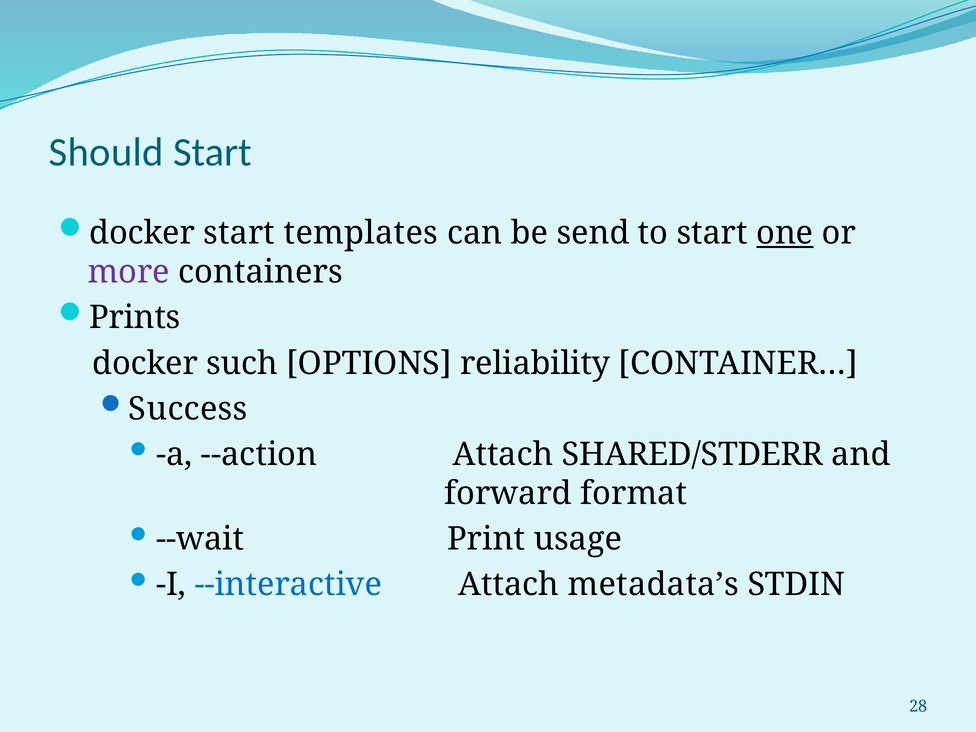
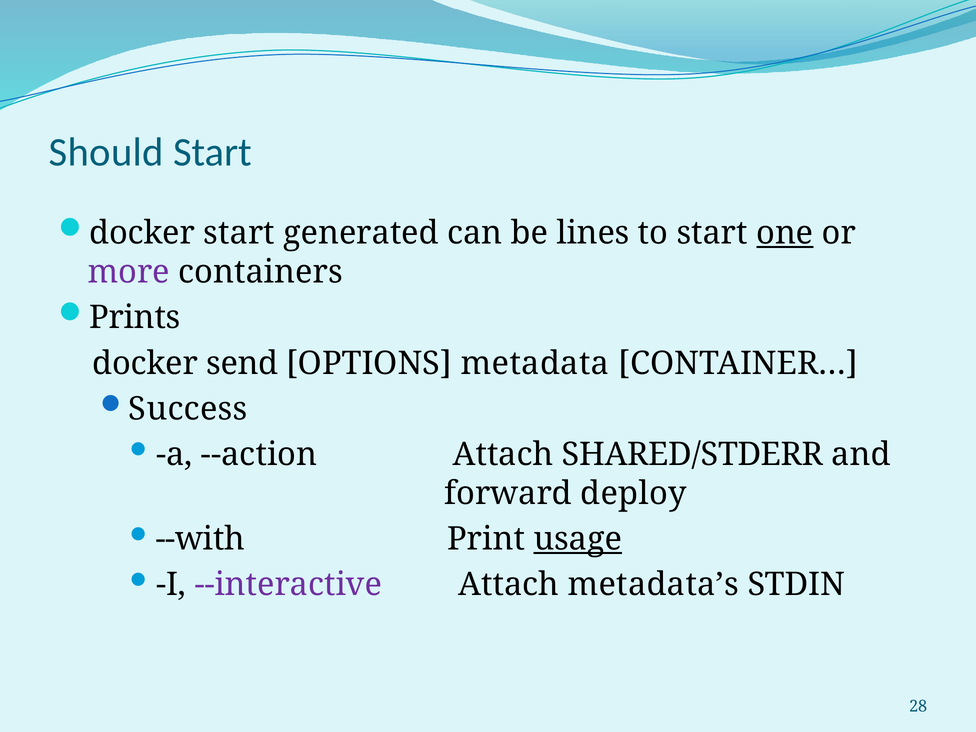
templates: templates -> generated
send: send -> lines
such: such -> send
reliability: reliability -> metadata
format: format -> deploy
--wait: --wait -> --with
usage underline: none -> present
--interactive colour: blue -> purple
